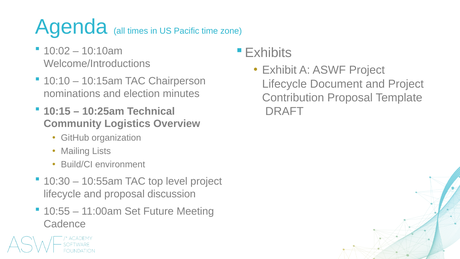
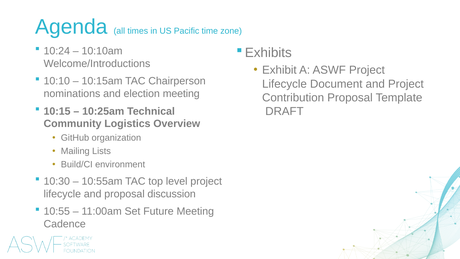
10:02: 10:02 -> 10:24
election minutes: minutes -> meeting
